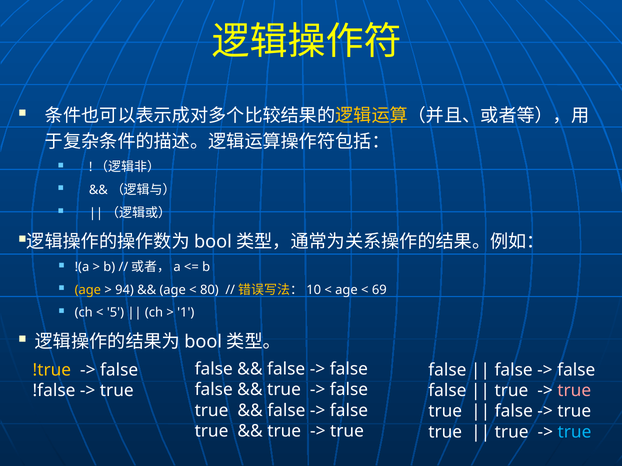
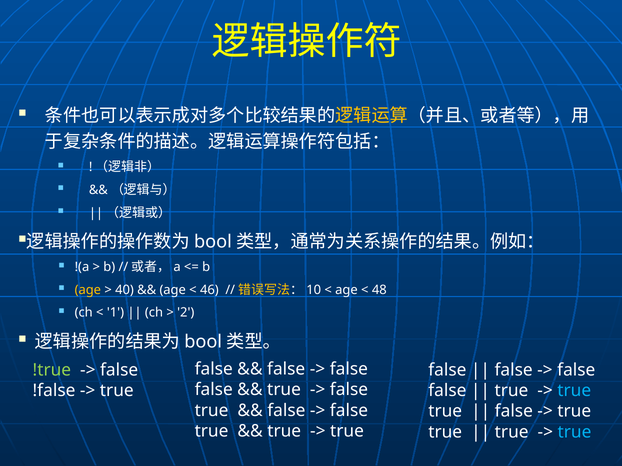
94: 94 -> 40
80: 80 -> 46
69: 69 -> 48
5: 5 -> 1
1: 1 -> 2
!true colour: yellow -> light green
true at (574, 391) colour: pink -> light blue
